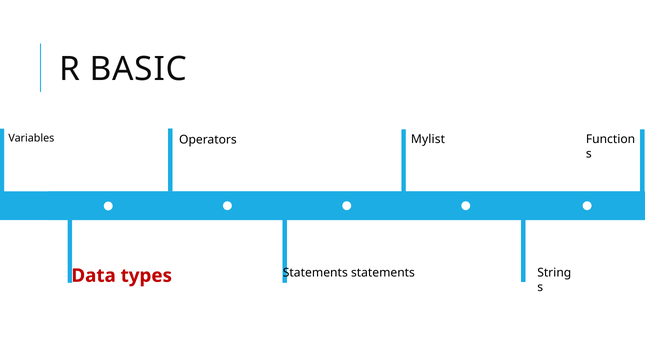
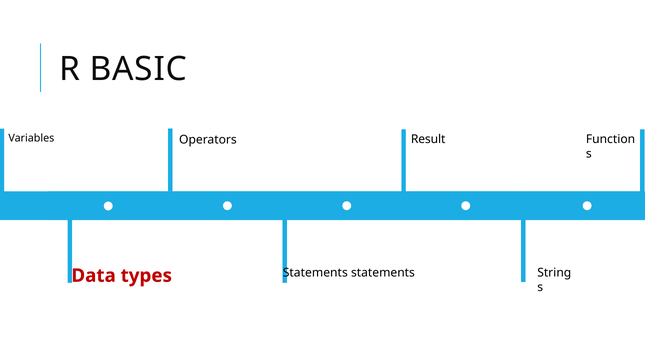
Mylist: Mylist -> Result
